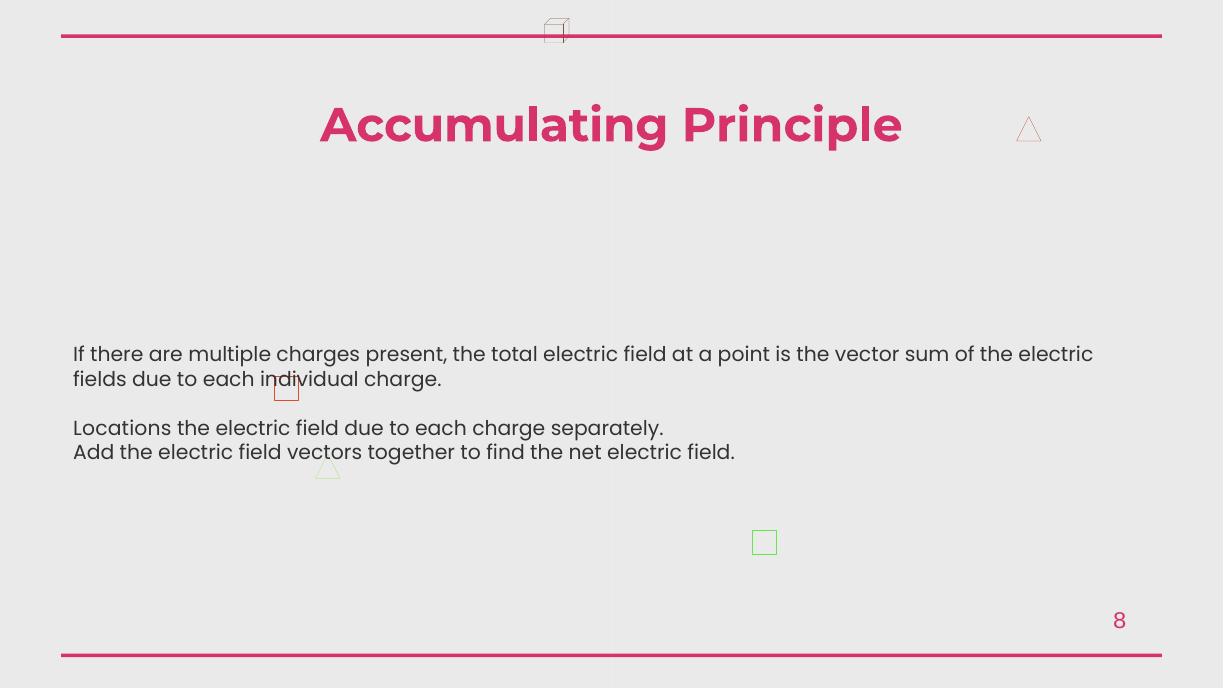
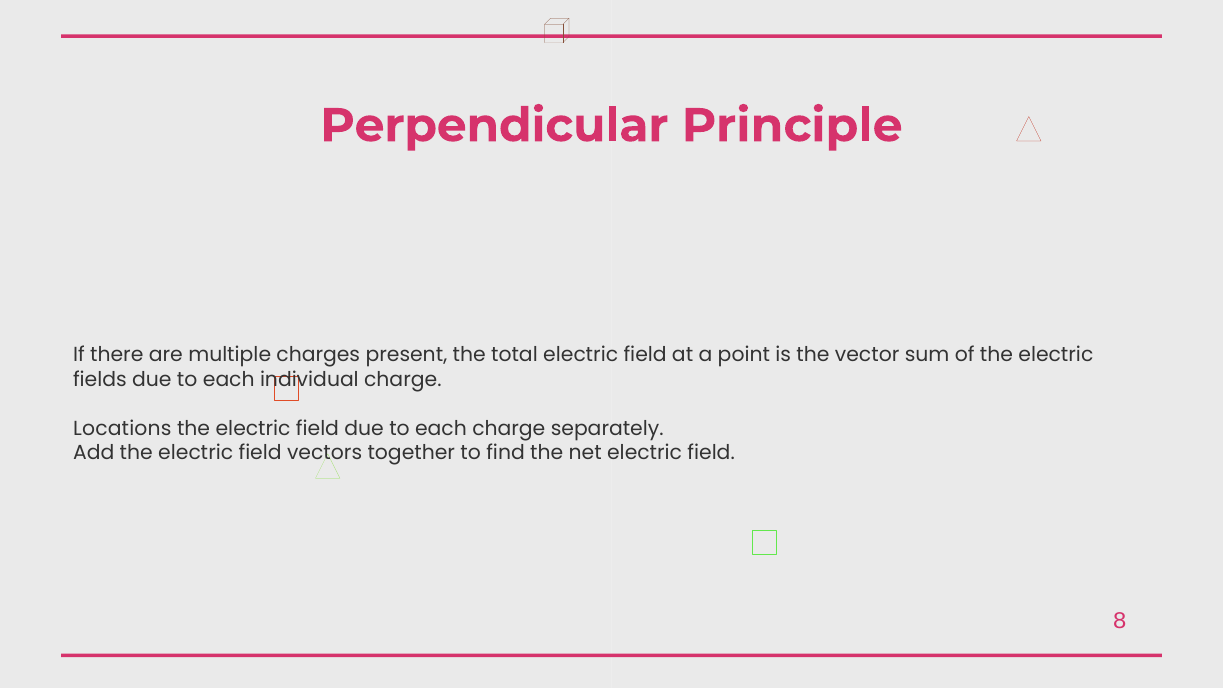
Accumulating: Accumulating -> Perpendicular
